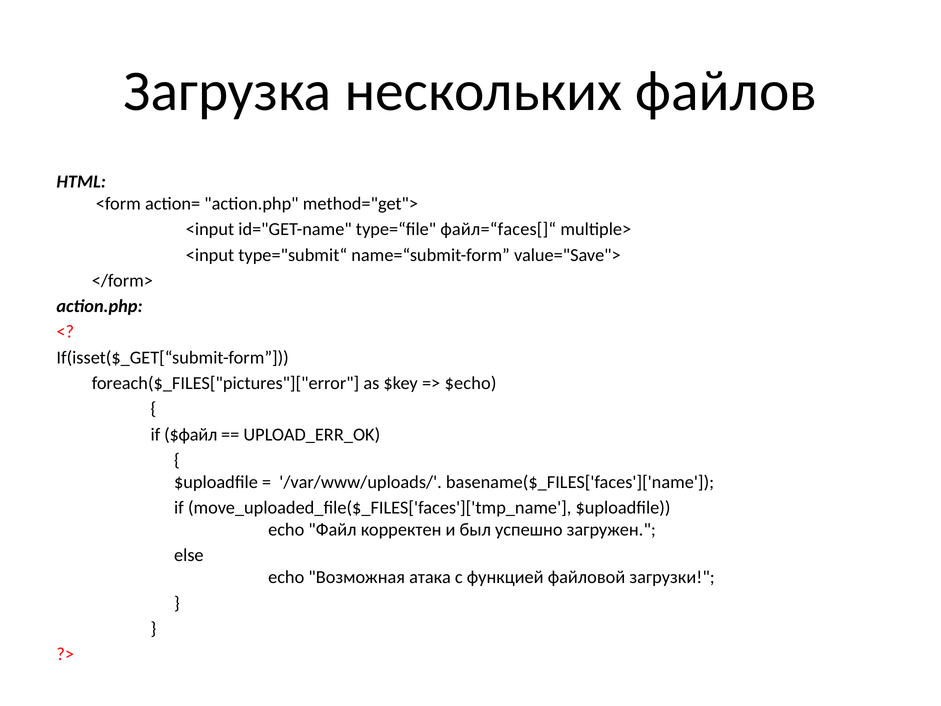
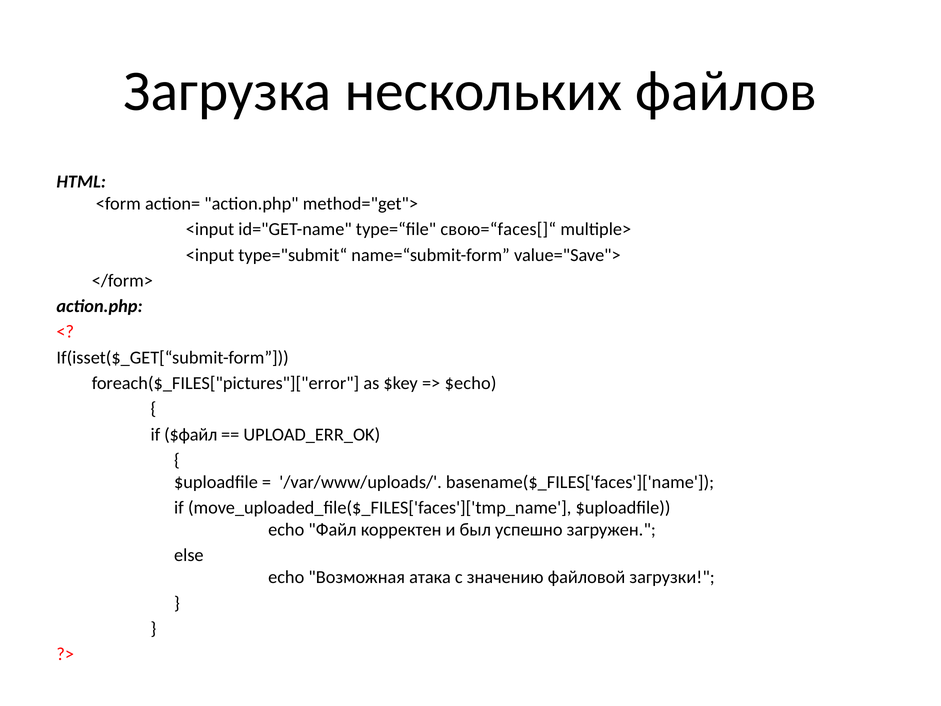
файл=“faces[]“: файл=“faces[]“ -> свою=“faces[]“
функцией: функцией -> значению
